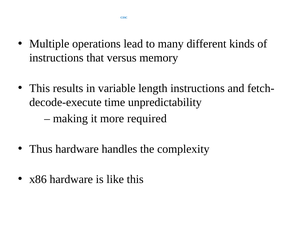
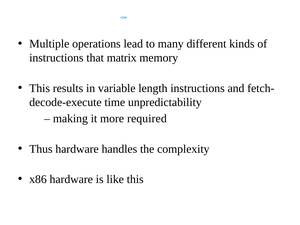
versus: versus -> matrix
